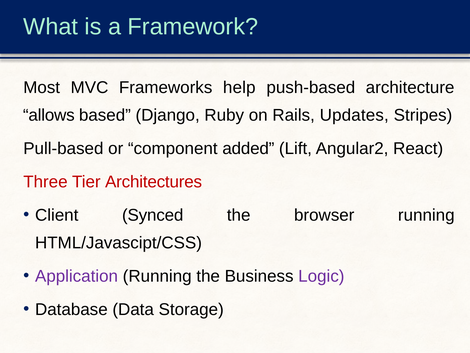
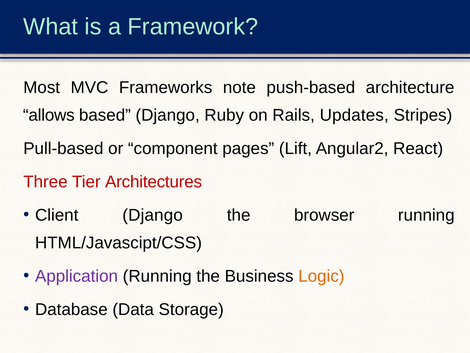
help: help -> note
added: added -> pages
Client Synced: Synced -> Django
Logic colour: purple -> orange
